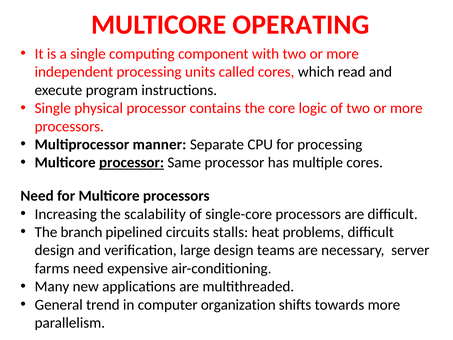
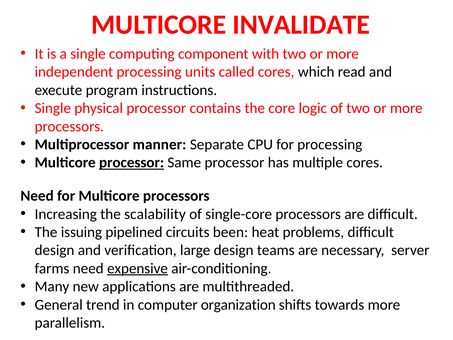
OPERATING: OPERATING -> INVALIDATE
branch: branch -> issuing
stalls: stalls -> been
expensive underline: none -> present
